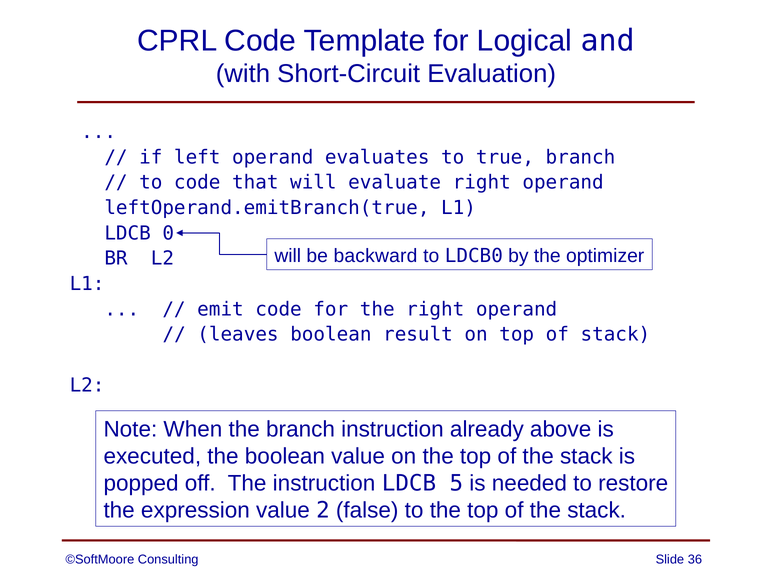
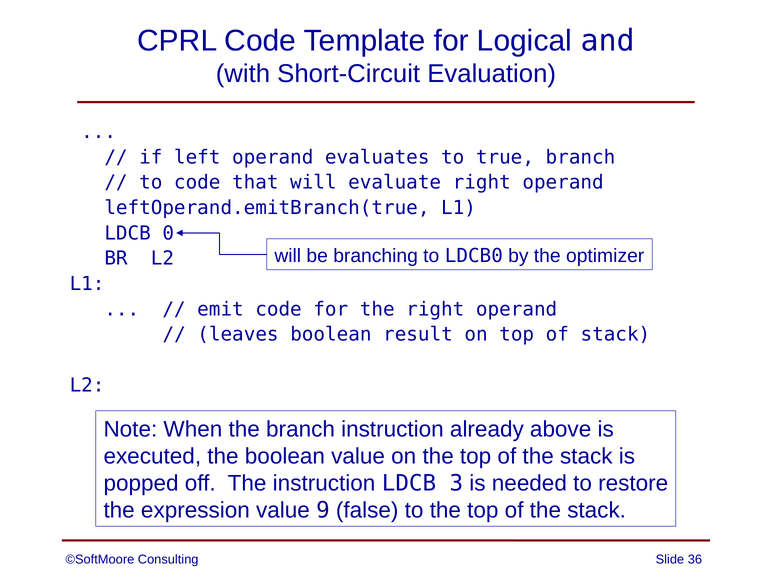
backward: backward -> branching
5: 5 -> 3
2: 2 -> 9
